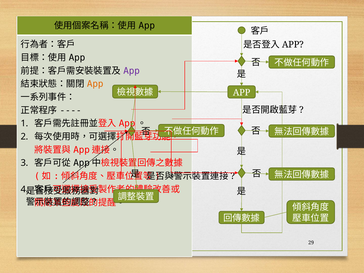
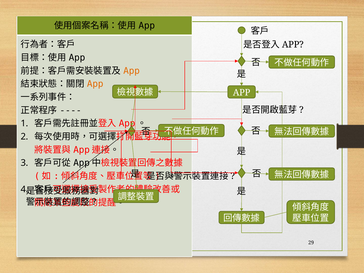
App at (132, 71) colour: purple -> orange
